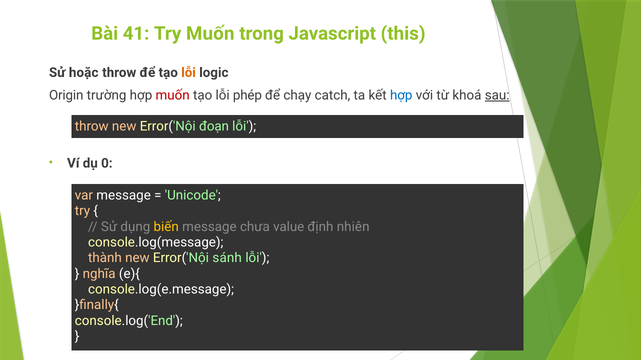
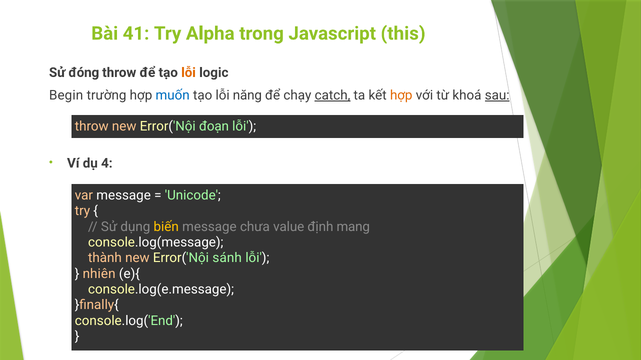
Try Muốn: Muốn -> Alpha
hoặc: hoặc -> đóng
Origin: Origin -> Begin
muốn at (173, 95) colour: red -> blue
phép: phép -> năng
catch underline: none -> present
hợp at (401, 95) colour: blue -> orange
0: 0 -> 4
nhiên: nhiên -> mang
nghĩa: nghĩa -> nhiên
